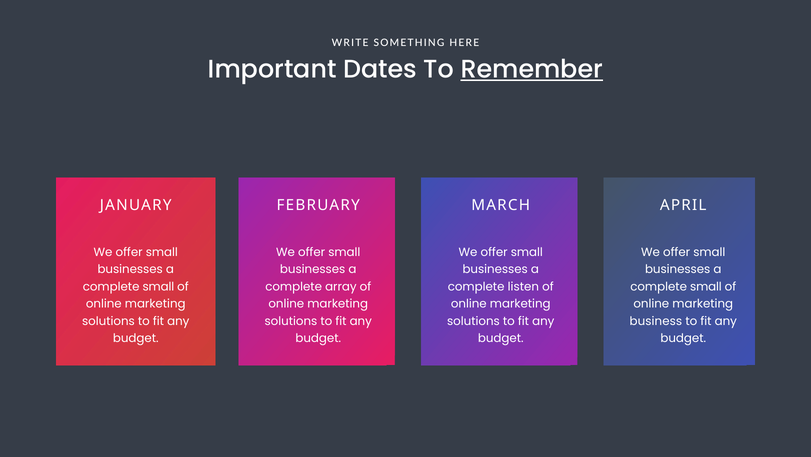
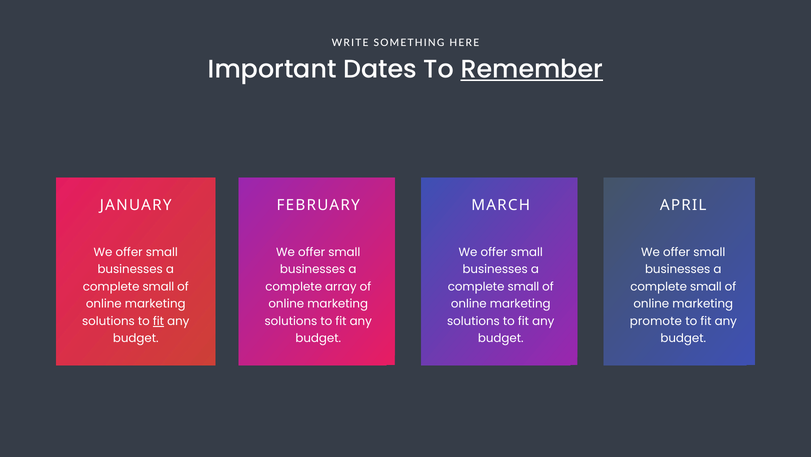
listen at (523, 286): listen -> small
fit at (158, 321) underline: none -> present
business: business -> promote
